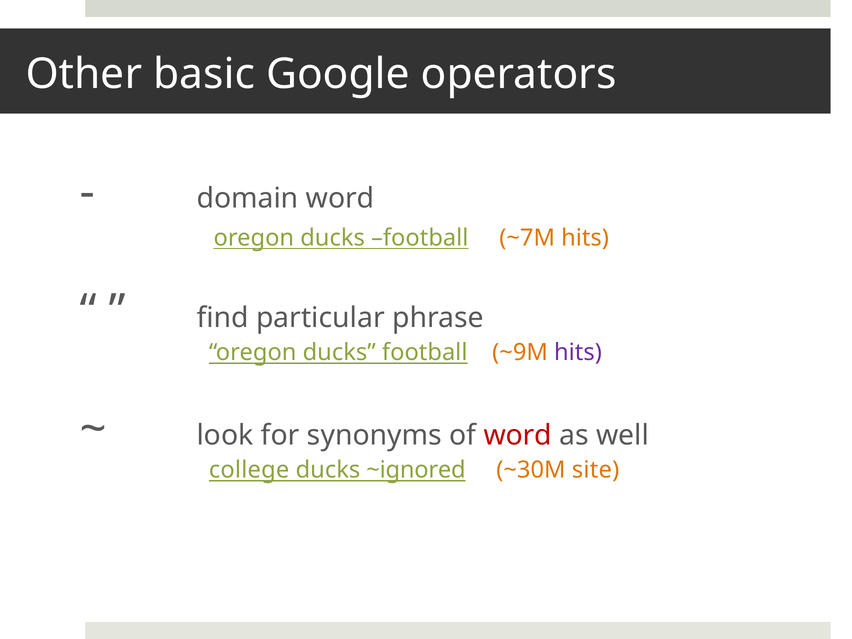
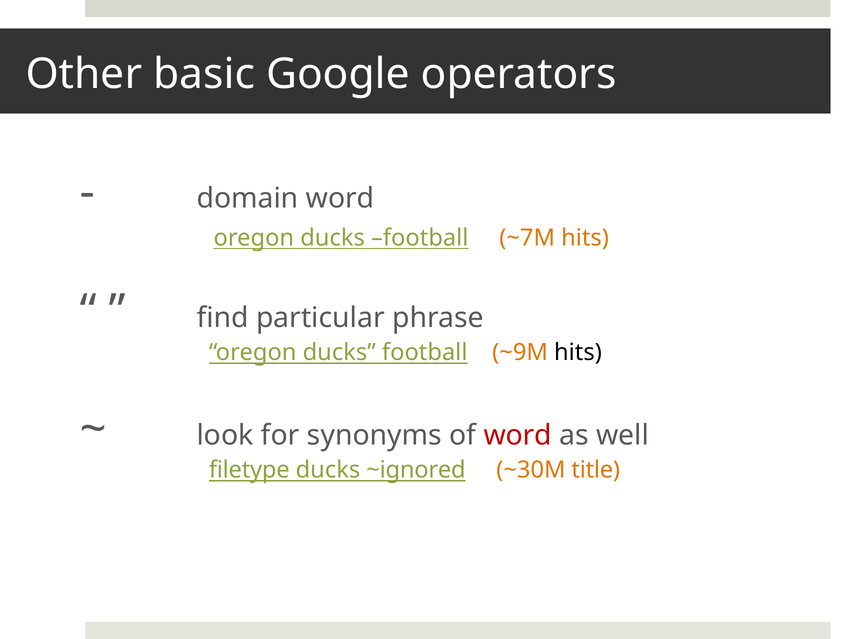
hits at (578, 352) colour: purple -> black
college: college -> filetype
site: site -> title
